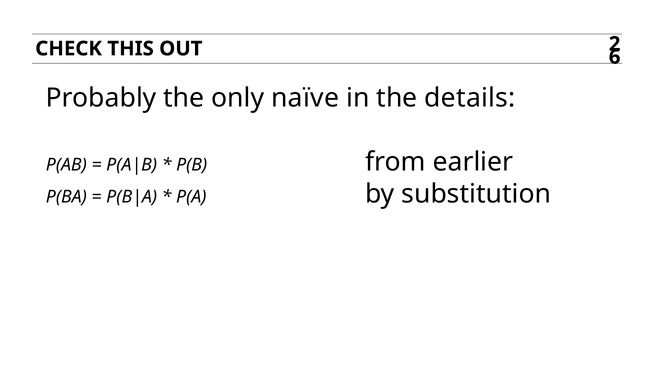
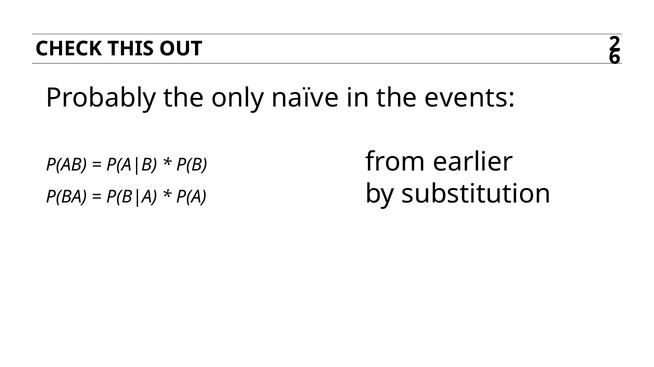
details: details -> events
